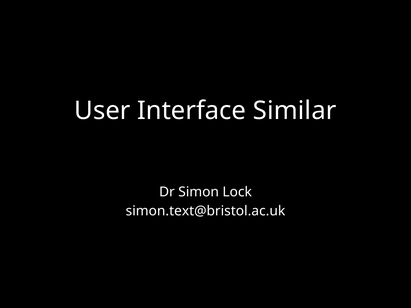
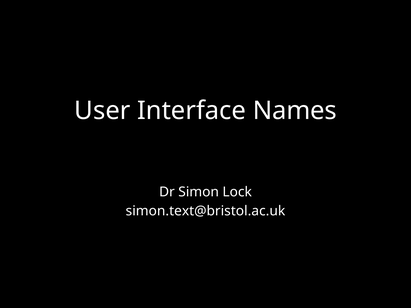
Similar: Similar -> Names
